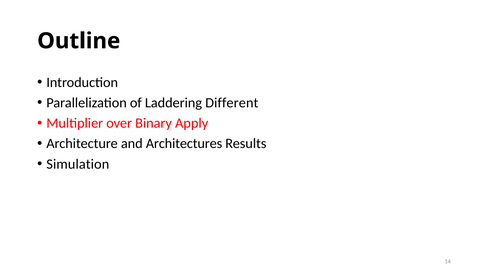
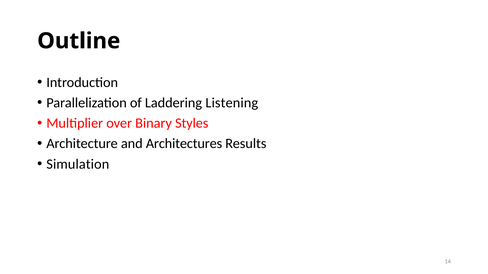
Different: Different -> Listening
Apply: Apply -> Styles
